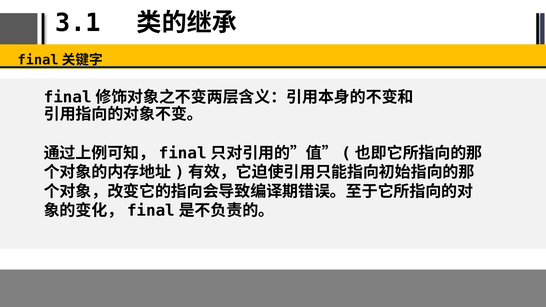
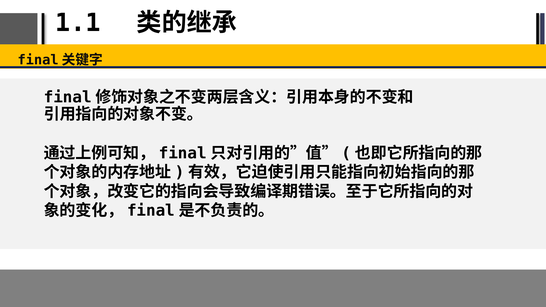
3.1: 3.1 -> 1.1
